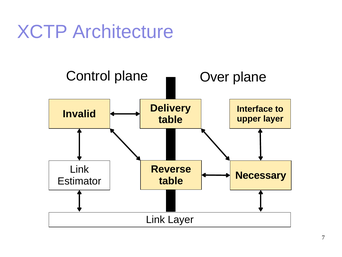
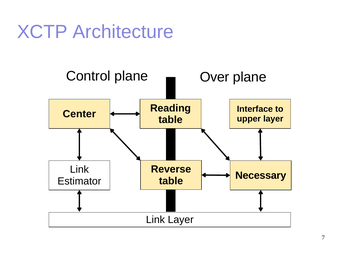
Delivery: Delivery -> Reading
Invalid: Invalid -> Center
